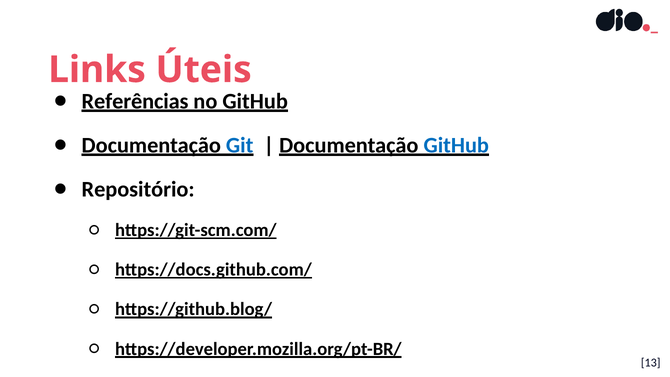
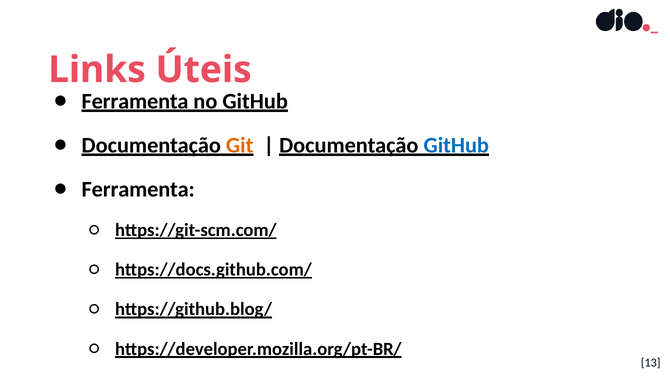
Referências at (135, 101): Referências -> Ferramenta
Git colour: blue -> orange
Repositório at (138, 189): Repositório -> Ferramenta
